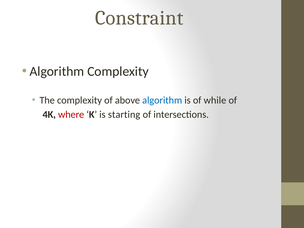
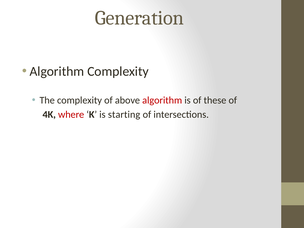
Constraint: Constraint -> Generation
algorithm at (162, 100) colour: blue -> red
while: while -> these
